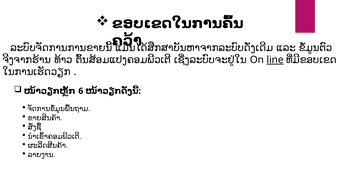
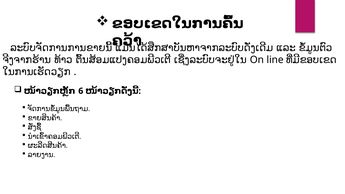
line underline: present -> none
